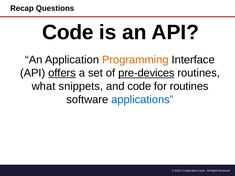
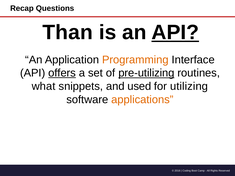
Code at (68, 32): Code -> Than
API at (175, 32) underline: none -> present
pre-devices: pre-devices -> pre-utilizing
and code: code -> used
for routines: routines -> utilizing
applications colour: blue -> orange
